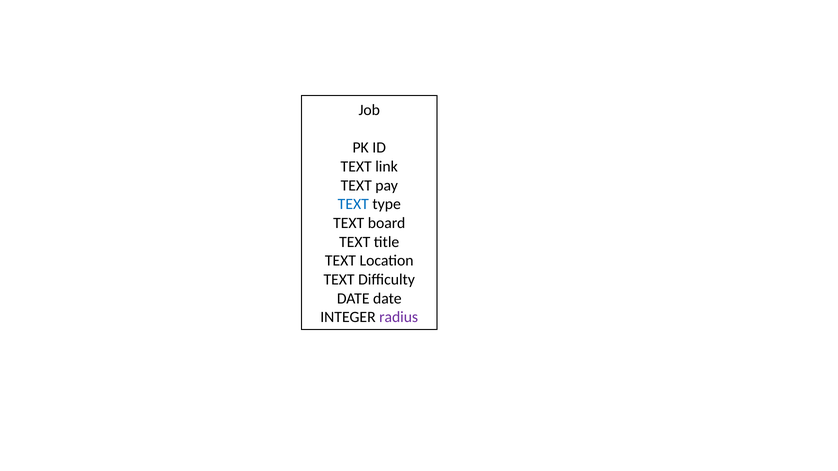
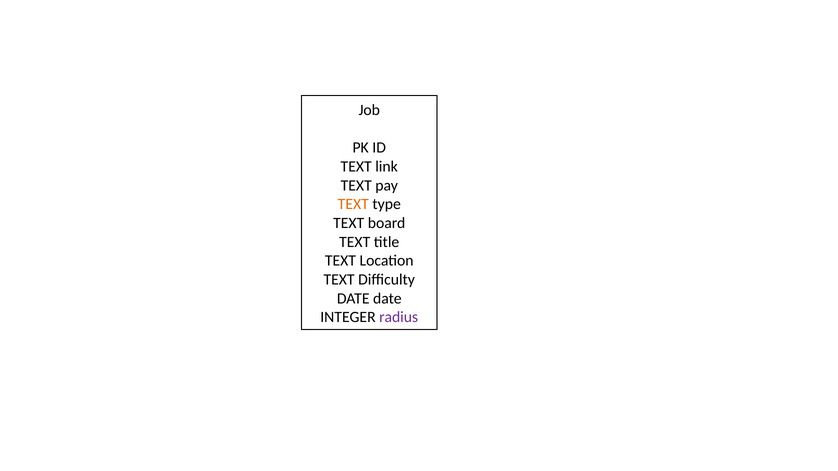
TEXT at (353, 204) colour: blue -> orange
